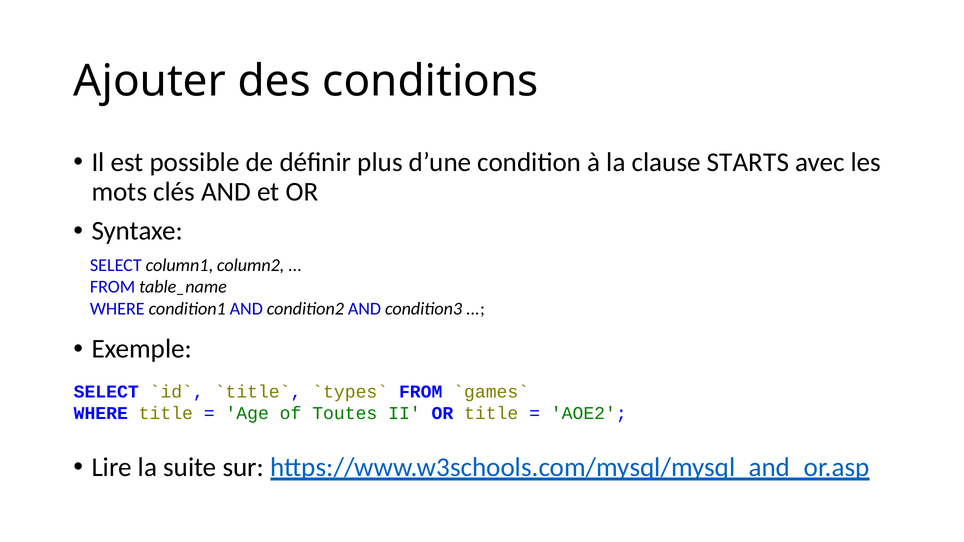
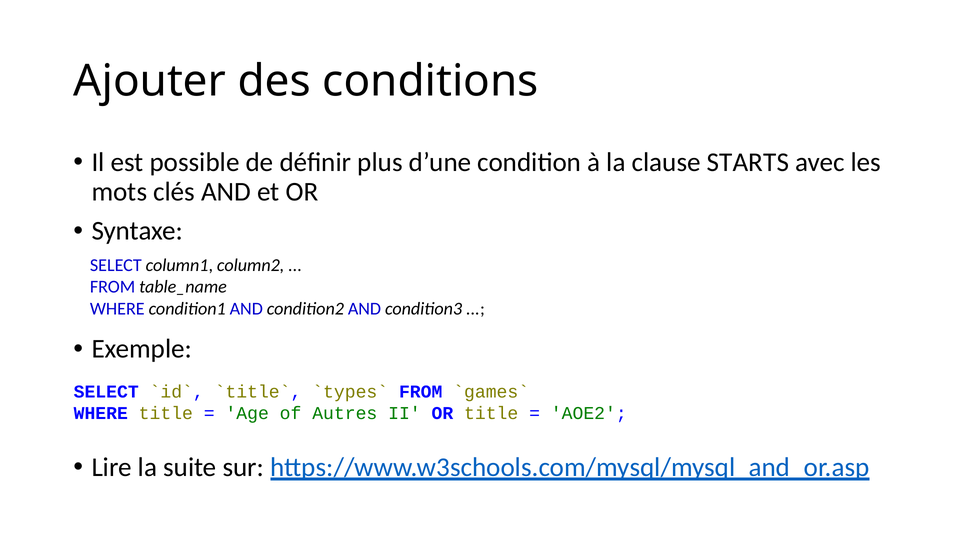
Toutes: Toutes -> Autres
